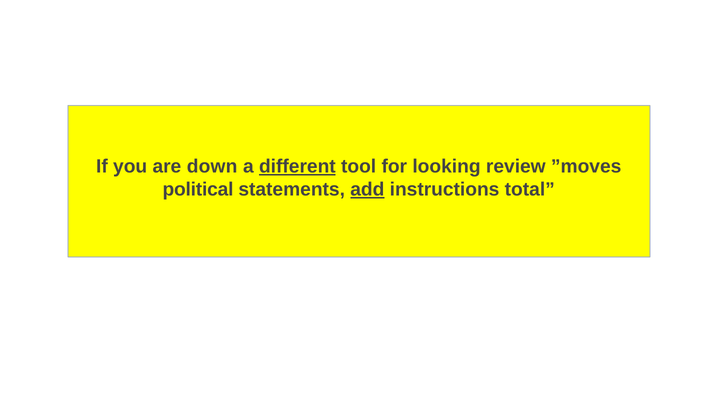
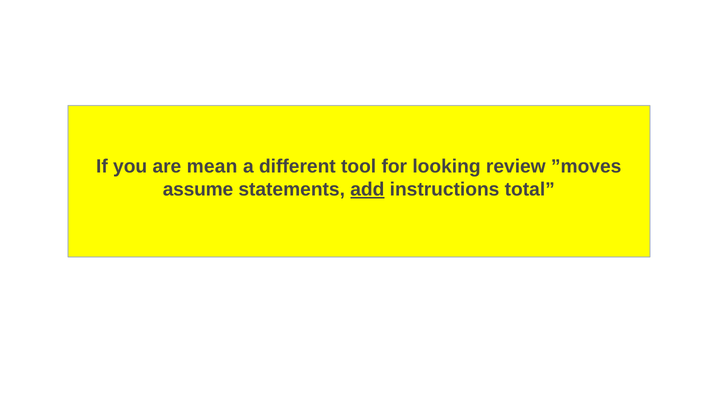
down: down -> mean
different underline: present -> none
political: political -> assume
